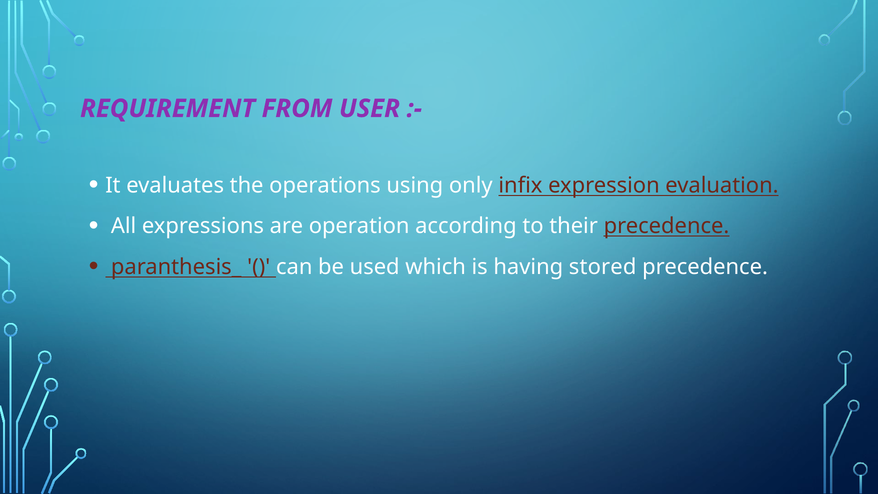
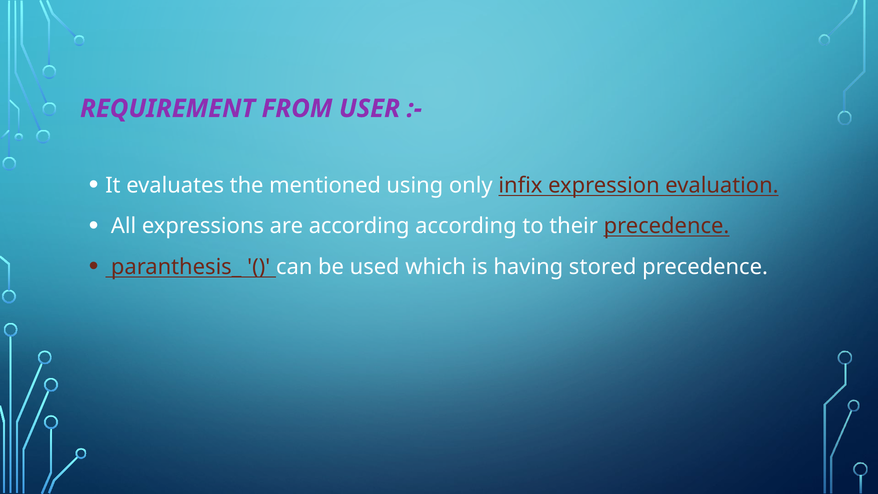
operations: operations -> mentioned
are operation: operation -> according
